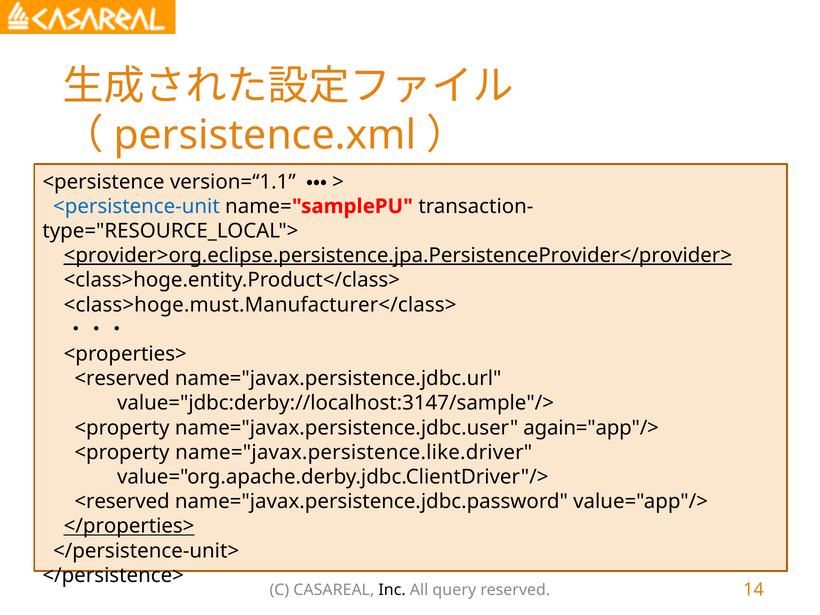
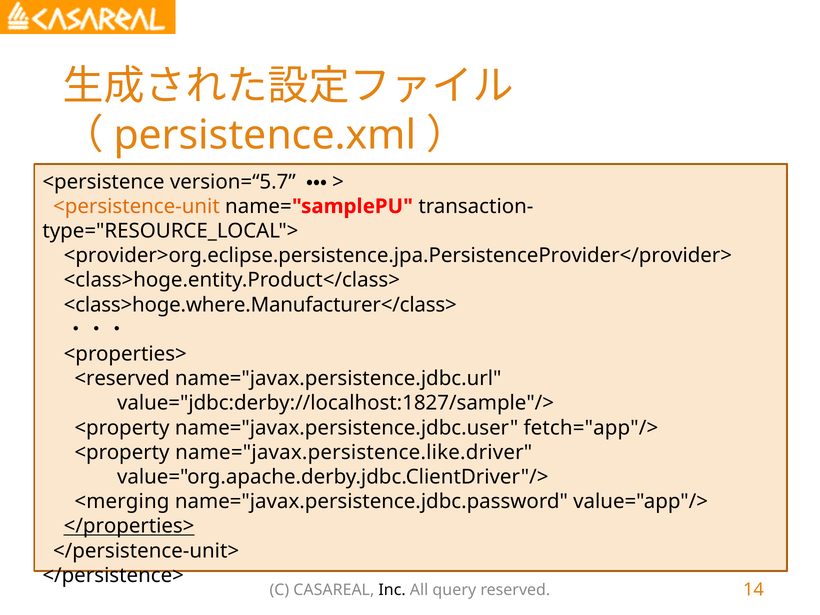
version=“1.1: version=“1.1 -> version=“5.7
<persistence-unit colour: blue -> orange
<provider>org.eclipse.persistence.jpa.PersistenceProvider</provider> underline: present -> none
<class>hoge.must.Manufacturer</class>: <class>hoge.must.Manufacturer</class> -> <class>hoge.where.Manufacturer</class>
value="jdbc:derby://localhost:3147/sample"/>: value="jdbc:derby://localhost:3147/sample"/> -> value="jdbc:derby://localhost:1827/sample"/>
again="app"/>: again="app"/> -> fetch="app"/>
<reserved at (122, 502): <reserved -> <merging
